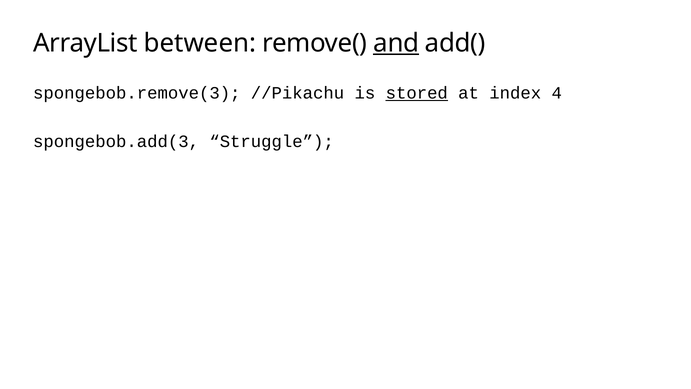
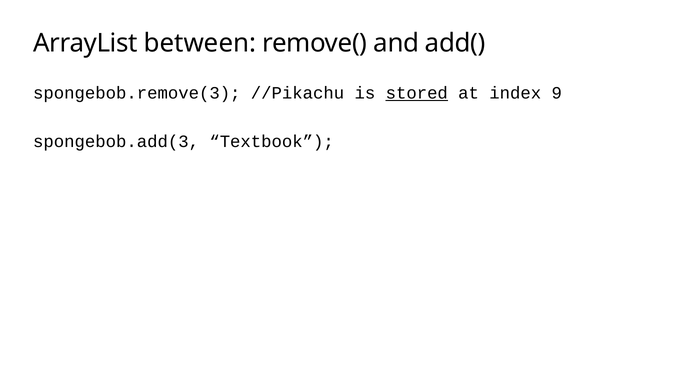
and underline: present -> none
4: 4 -> 9
Struggle: Struggle -> Textbook
